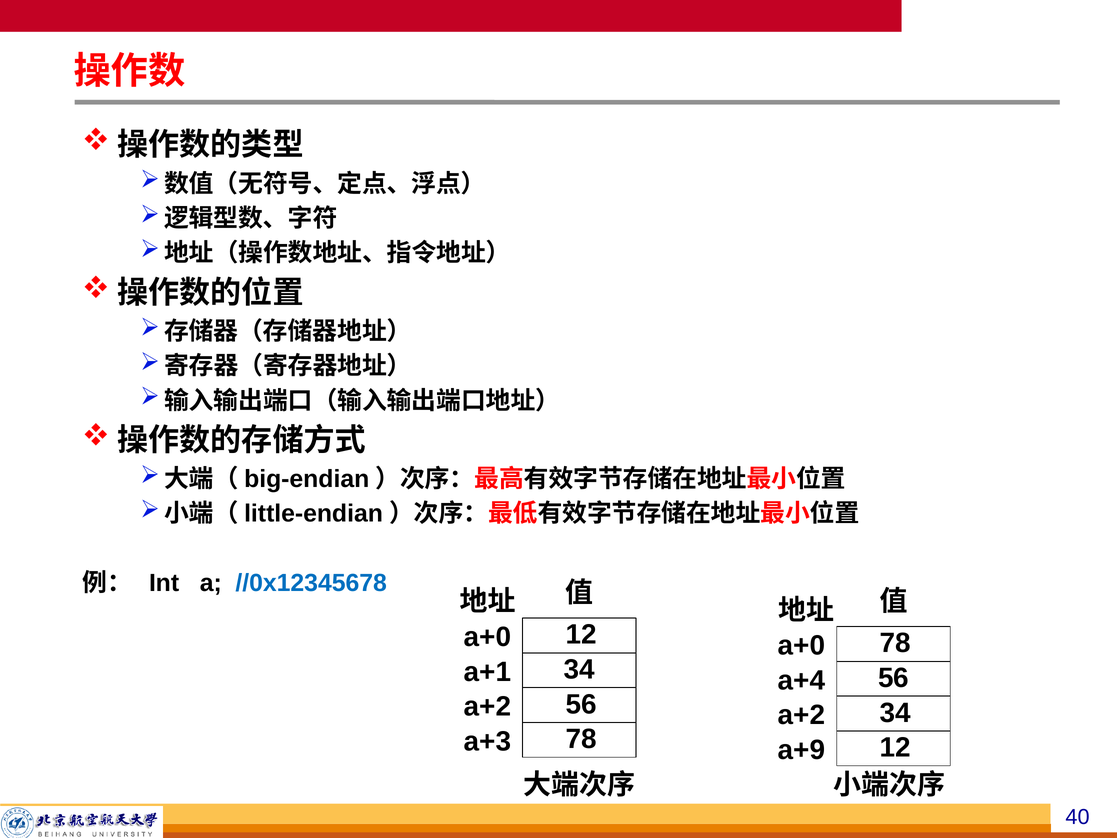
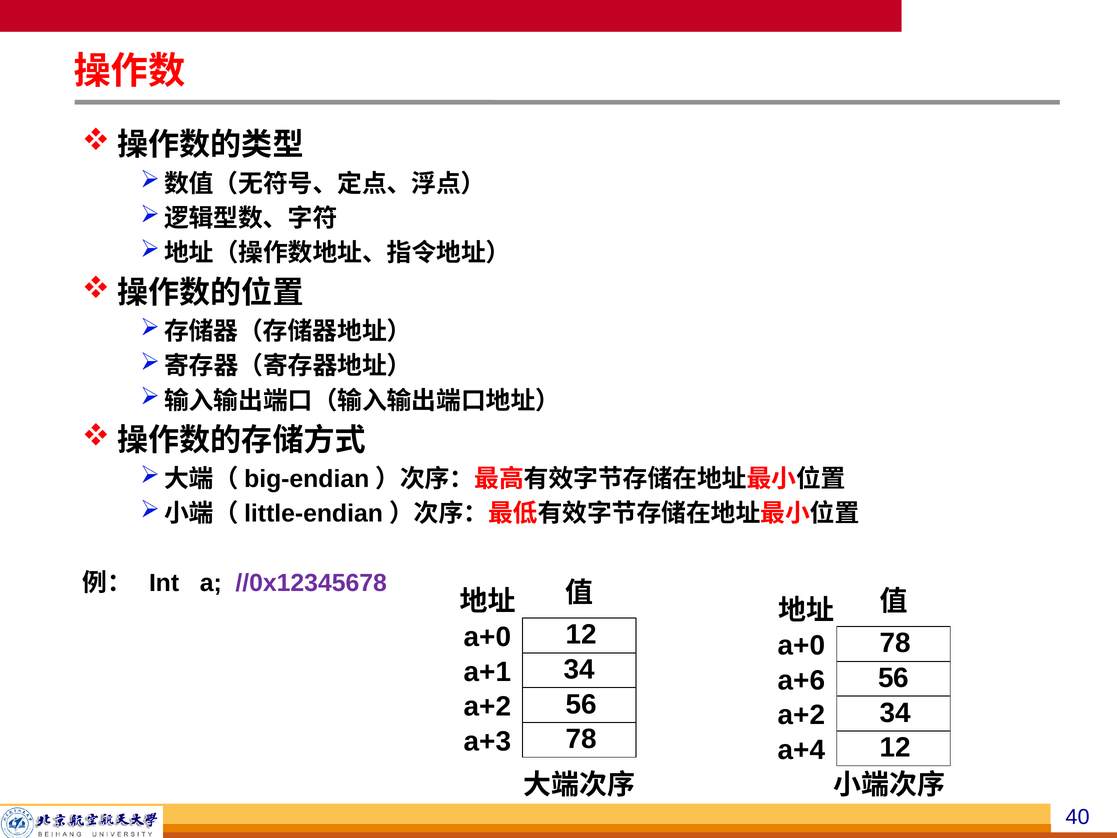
//0x12345678 colour: blue -> purple
a+4: a+4 -> a+6
a+9: a+9 -> a+4
